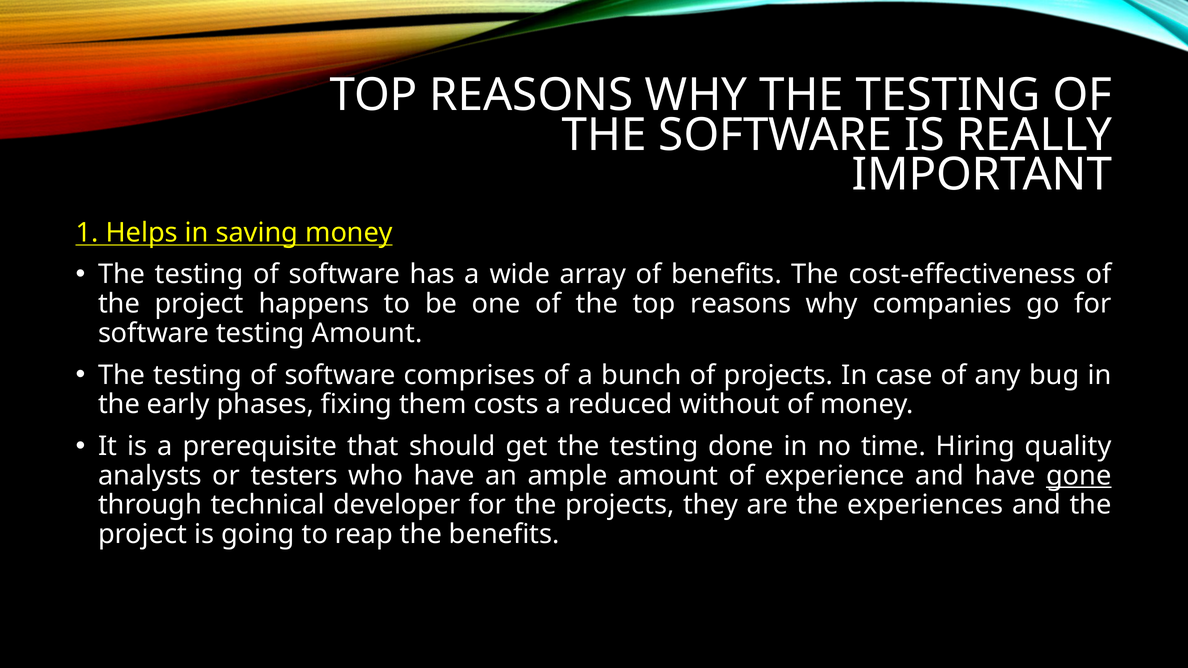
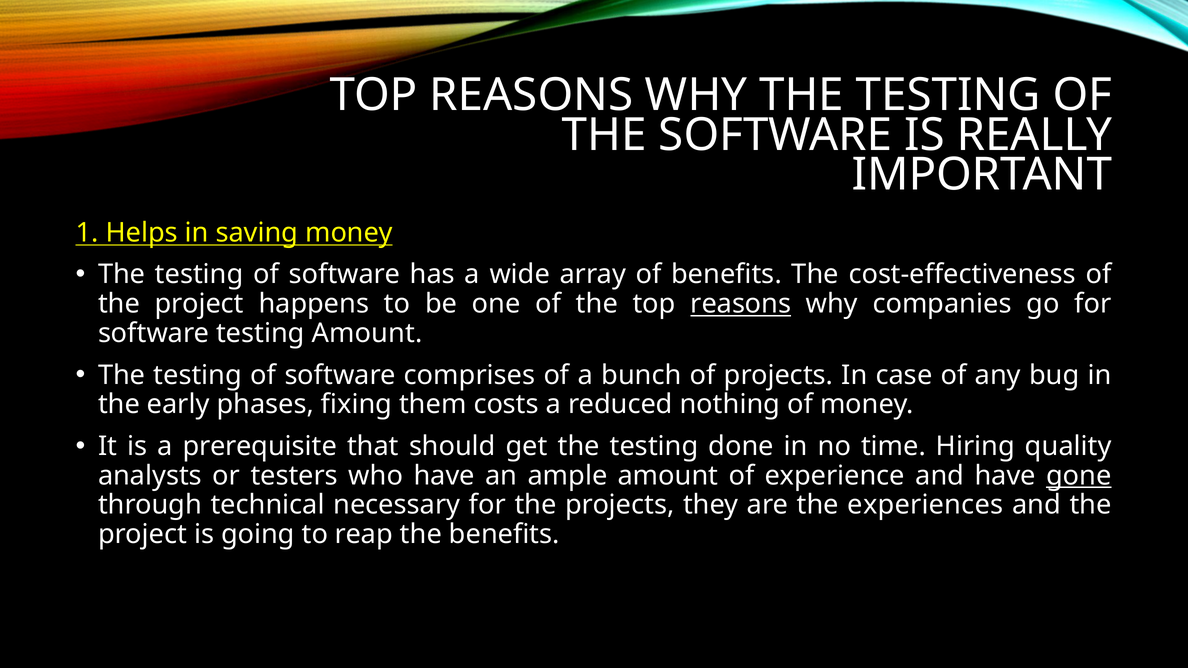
reasons at (741, 304) underline: none -> present
without: without -> nothing
developer: developer -> necessary
